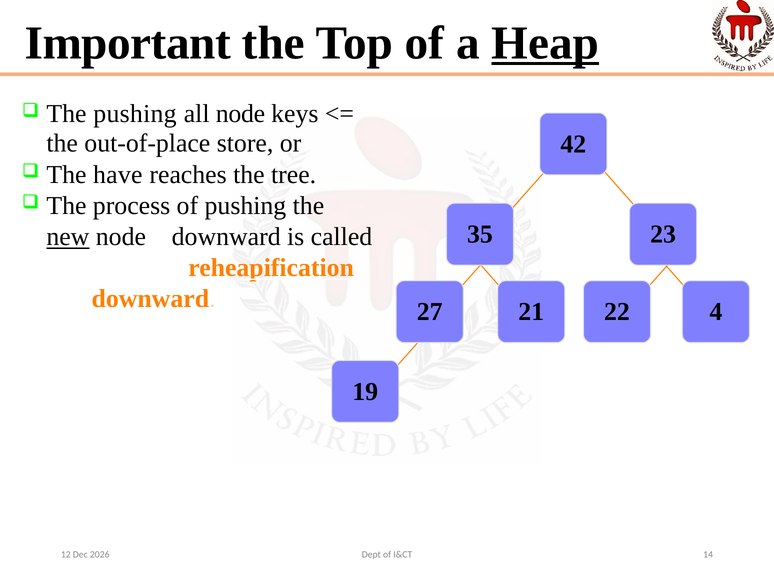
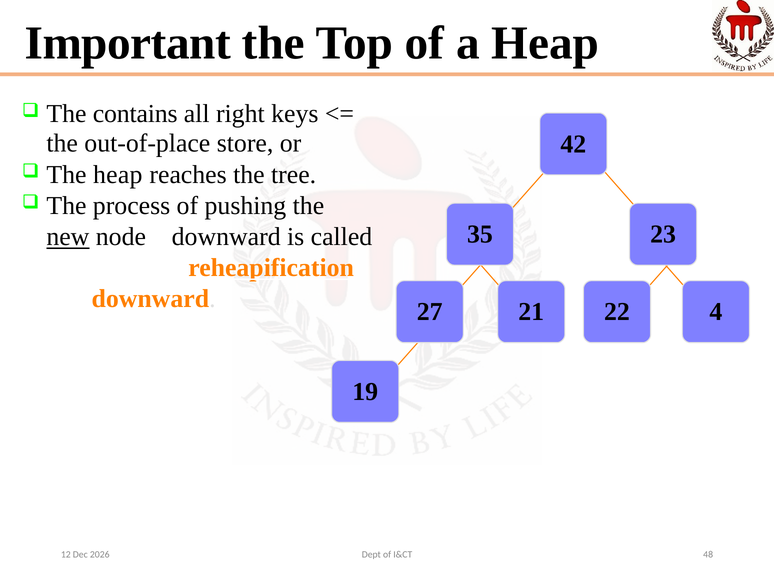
Heap at (545, 43) underline: present -> none
The pushing: pushing -> contains
all node: node -> right
The have: have -> heap
14: 14 -> 48
